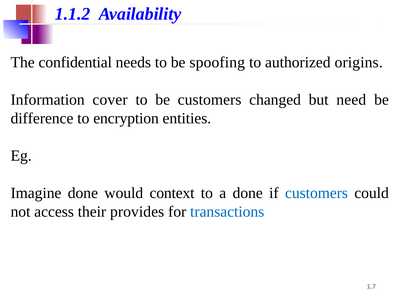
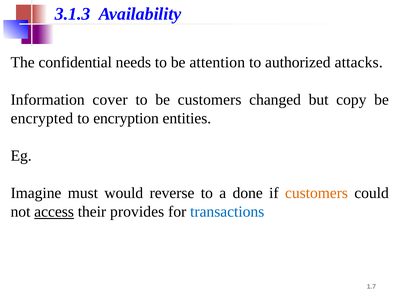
1.1.2: 1.1.2 -> 3.1.3
spoofing: spoofing -> attention
origins: origins -> attacks
need: need -> copy
difference: difference -> encrypted
Imagine done: done -> must
context: context -> reverse
customers at (317, 193) colour: blue -> orange
access underline: none -> present
